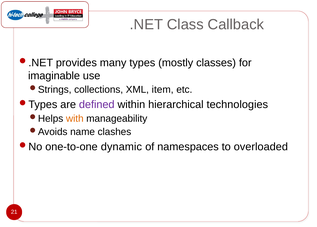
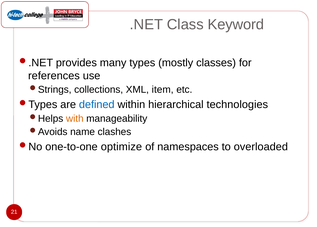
Callback: Callback -> Keyword
imaginable: imaginable -> references
defined colour: purple -> blue
dynamic: dynamic -> optimize
